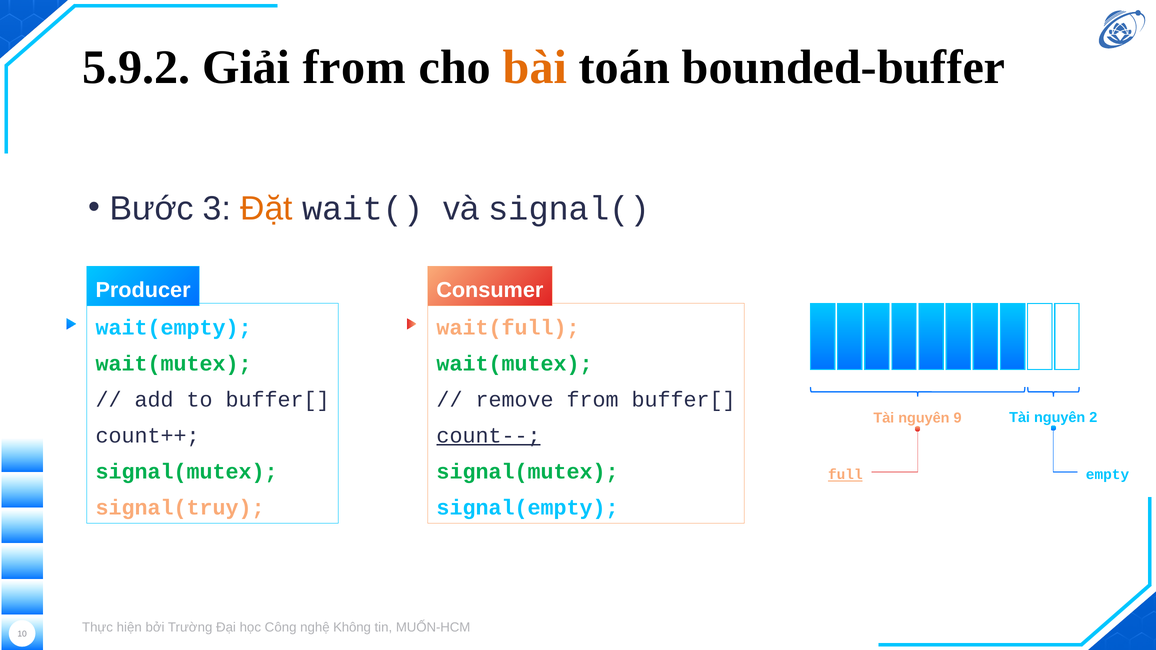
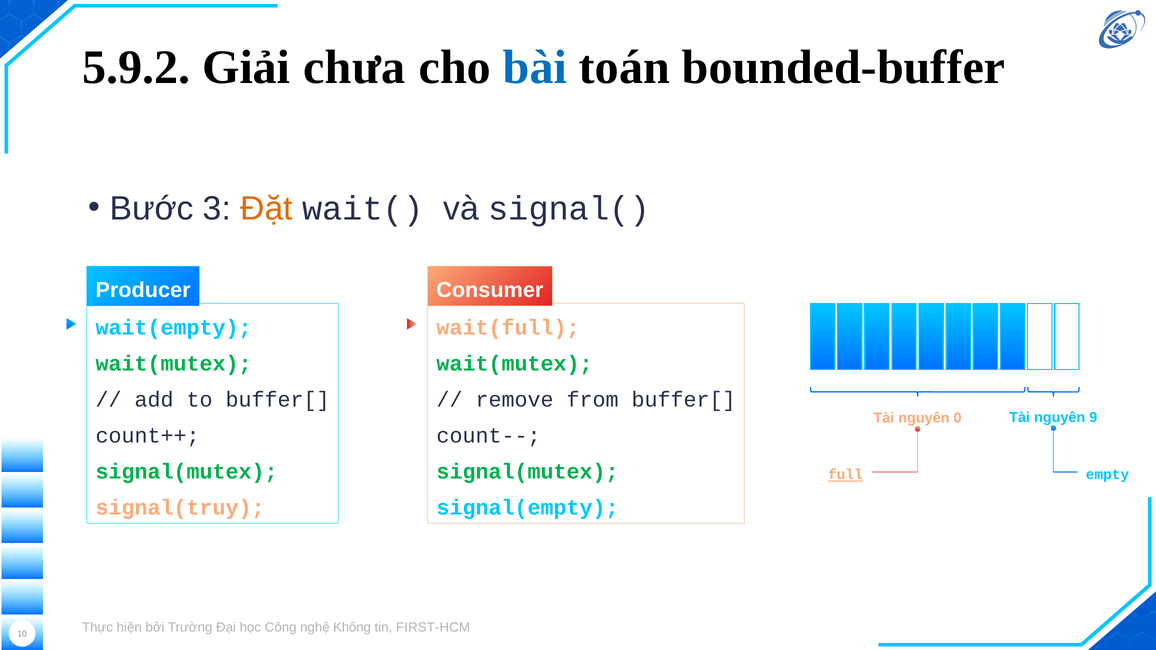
Giải from: from -> chưa
bài colour: orange -> blue
2: 2 -> 9
9: 9 -> 0
count-- underline: present -> none
MUỐN-HCM: MUỐN-HCM -> FIRST-HCM
